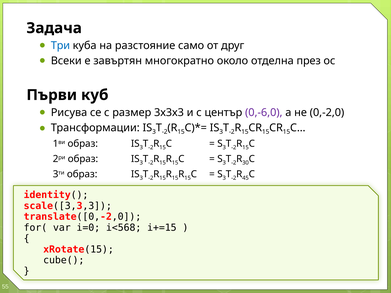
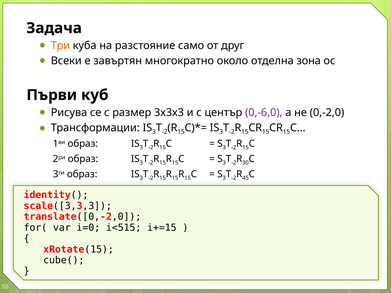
Три colour: blue -> orange
през: през -> зона
i<568: i<568 -> i<515
